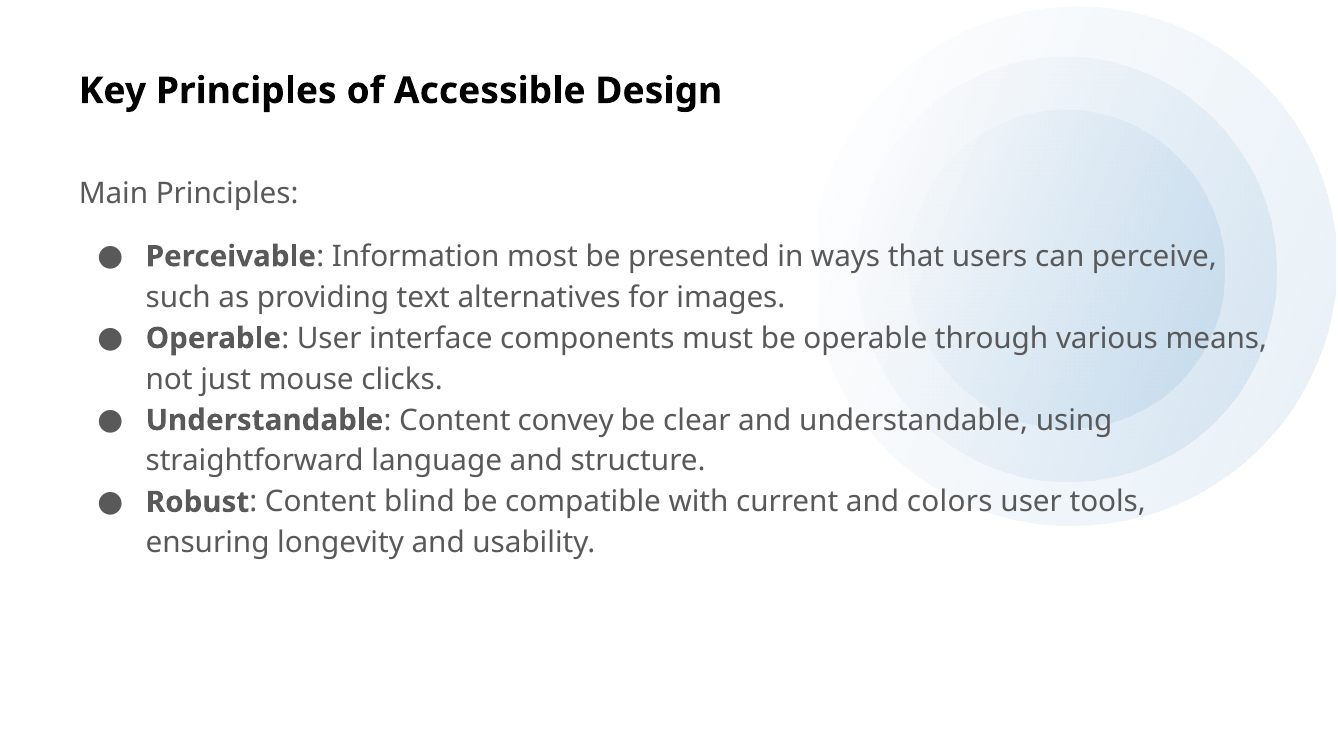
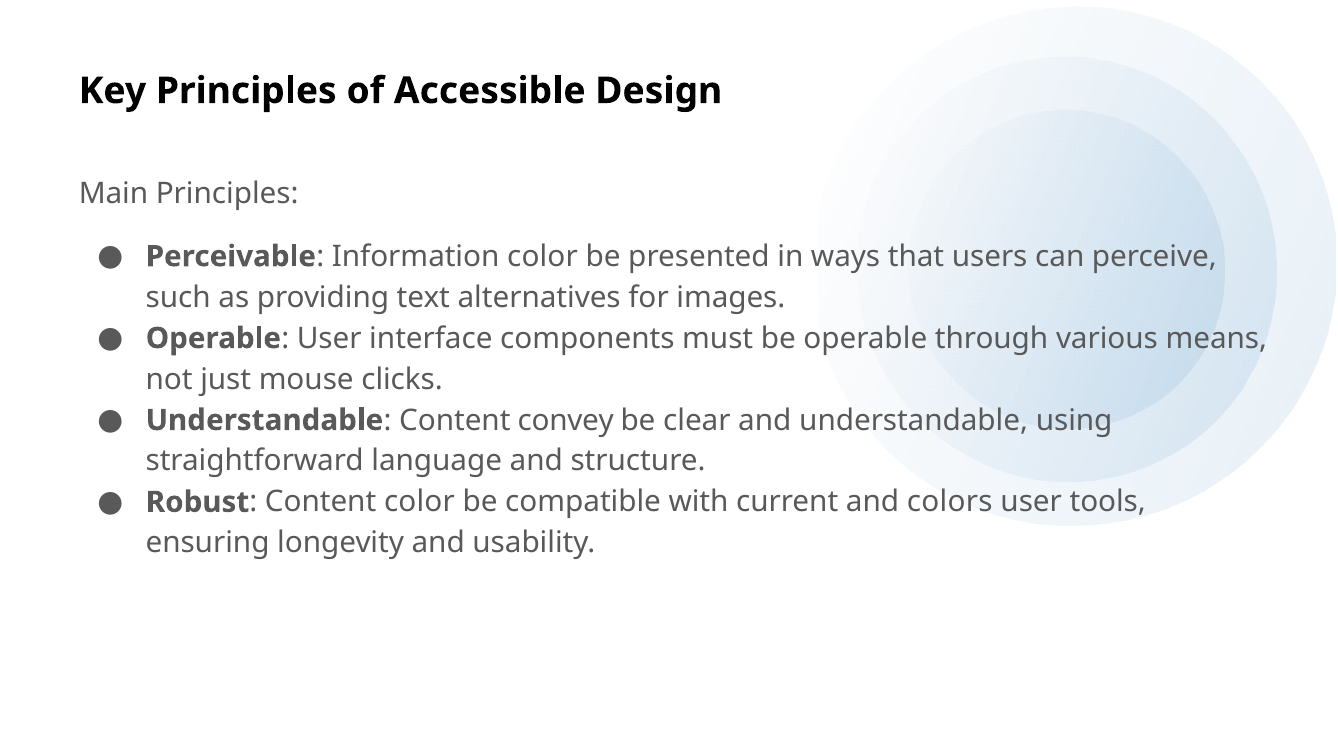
Information most: most -> color
Content blind: blind -> color
